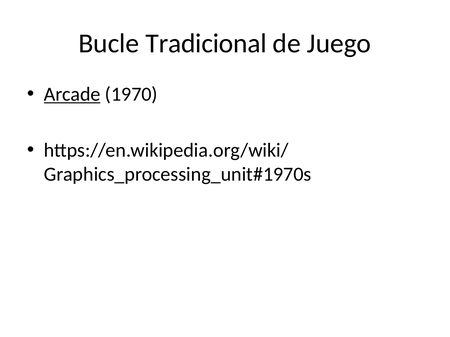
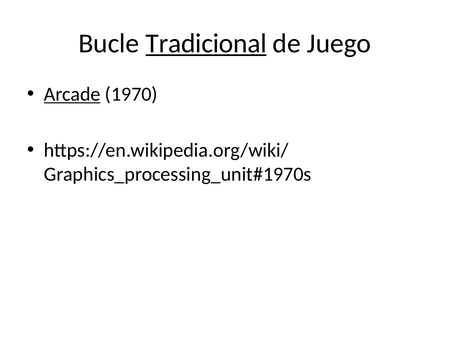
Tradicional underline: none -> present
